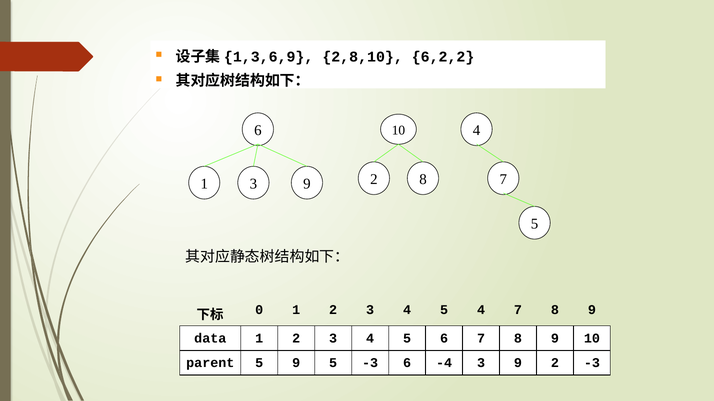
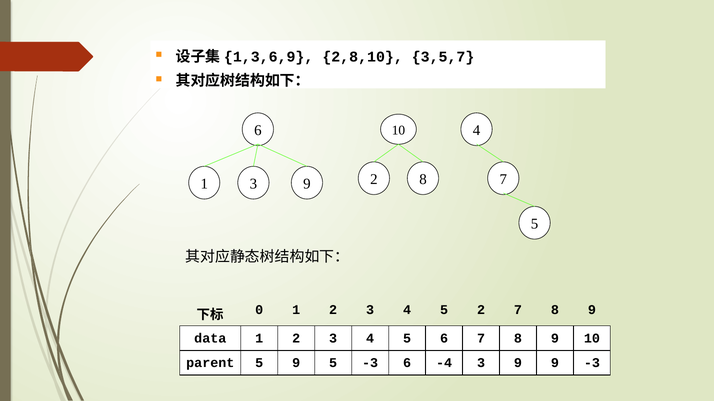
6,2,2: 6,2,2 -> 3,5,7
5 4: 4 -> 2
9 2: 2 -> 9
